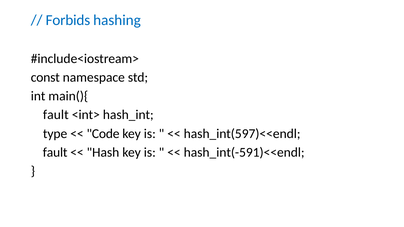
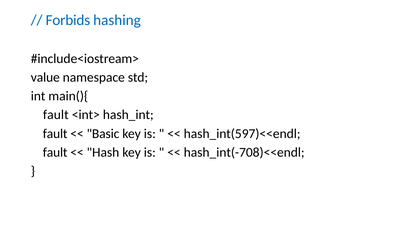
const: const -> value
type at (55, 134): type -> fault
Code: Code -> Basic
hash_int(-591)<<endl: hash_int(-591)<<endl -> hash_int(-708)<<endl
